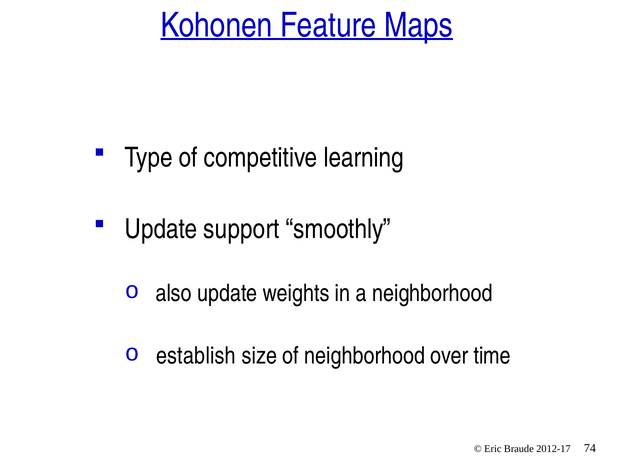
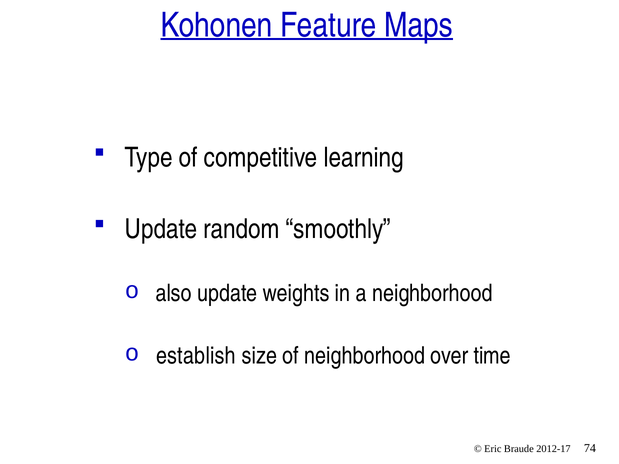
support: support -> random
